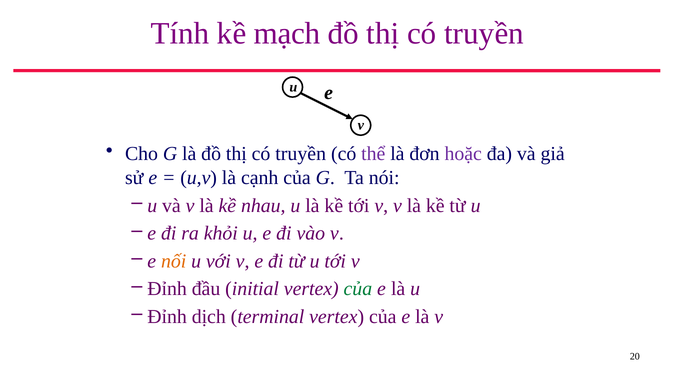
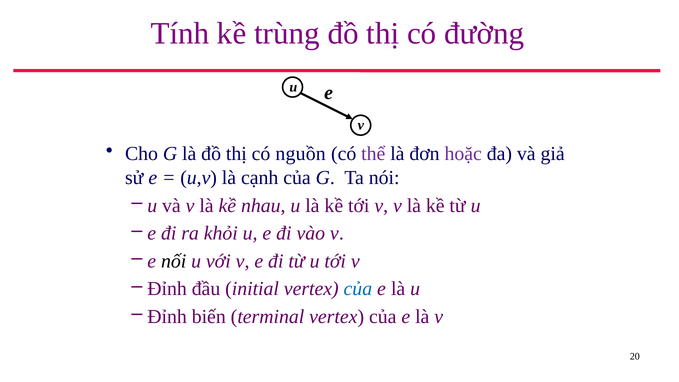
mạch: mạch -> trùng
truyền at (484, 33): truyền -> đường
truyền at (301, 154): truyền -> nguồn
nối colour: orange -> black
của at (358, 289) colour: green -> blue
dịch: dịch -> biến
